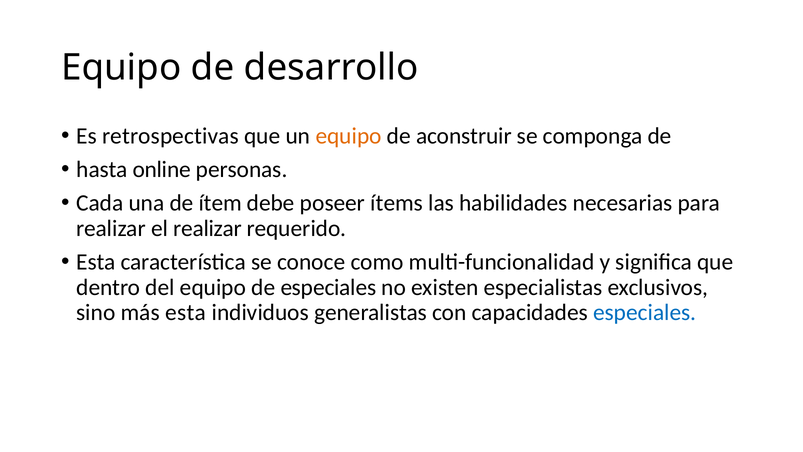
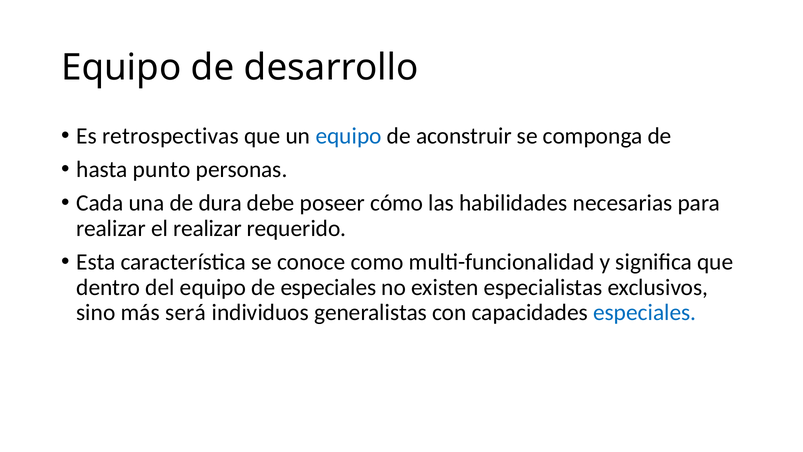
equipo at (349, 136) colour: orange -> blue
online: online -> punto
ítem: ítem -> dura
ítems: ítems -> cómo
más esta: esta -> será
